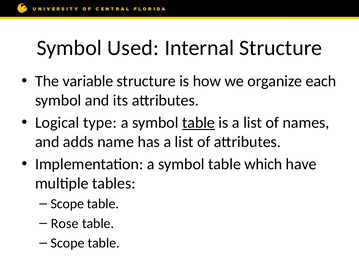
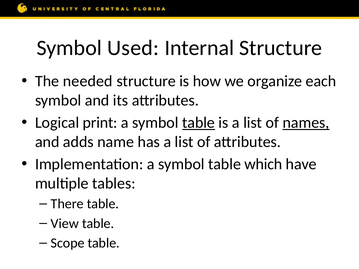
variable: variable -> needed
type: type -> print
names underline: none -> present
Scope at (67, 204): Scope -> There
Rose: Rose -> View
